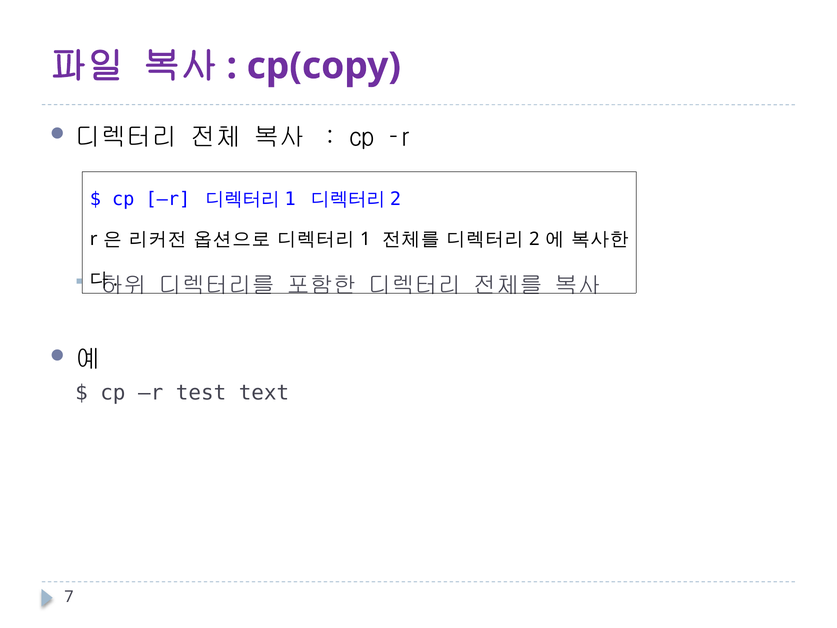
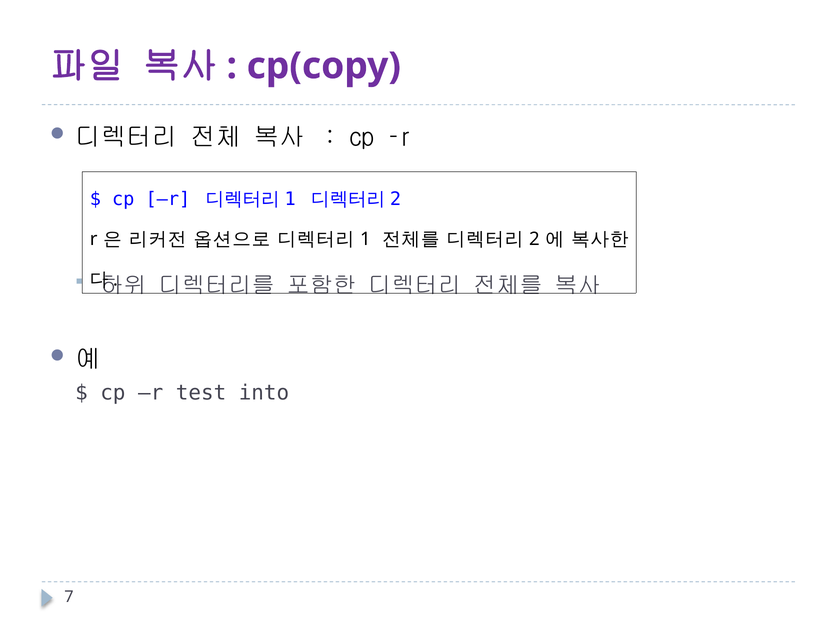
text: text -> into
